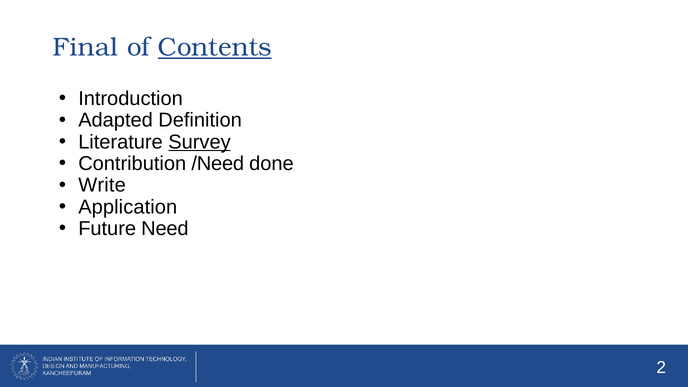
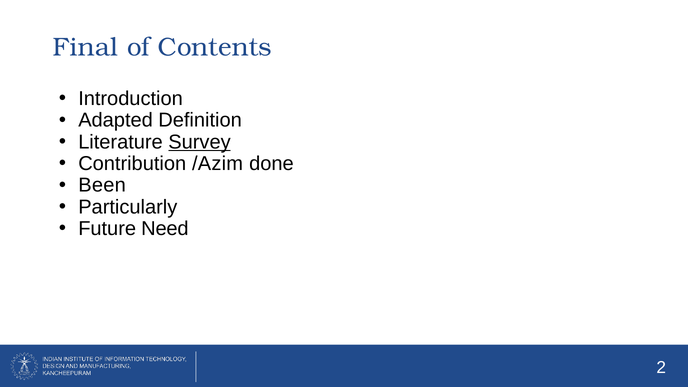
Contents underline: present -> none
/Need: /Need -> /Azim
Write: Write -> Been
Application: Application -> Particularly
